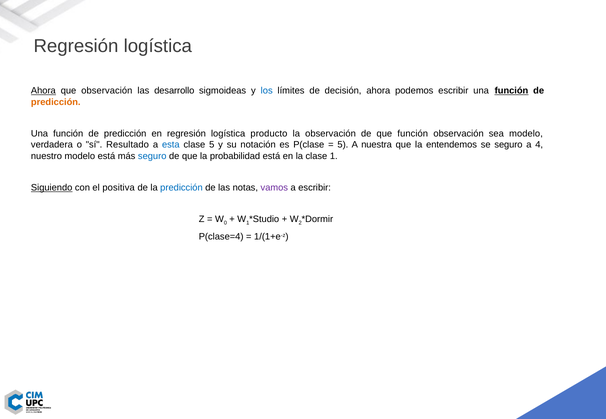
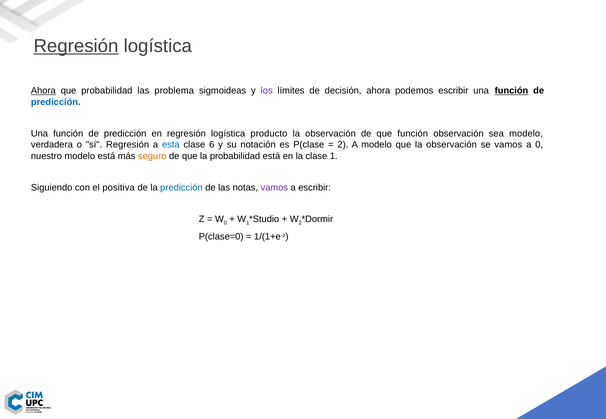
Regresión at (76, 46) underline: none -> present
que observación: observación -> probabilidad
desarrollo: desarrollo -> problema
los colour: blue -> purple
predicción at (56, 102) colour: orange -> blue
sí Resultado: Resultado -> Regresión
clase 5: 5 -> 6
5 at (343, 145): 5 -> 2
A nuestra: nuestra -> modelo
que la entendemos: entendemos -> observación
se seguro: seguro -> vamos
a 4: 4 -> 0
seguro at (152, 156) colour: blue -> orange
Siguiendo underline: present -> none
P(clase=4: P(clase=4 -> P(clase=0
